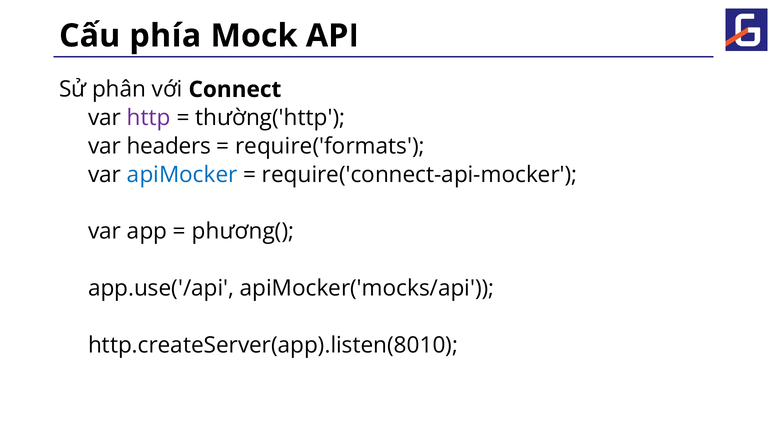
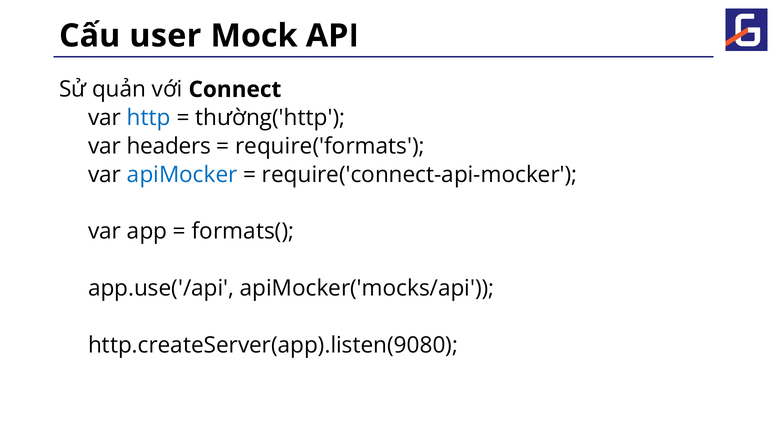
phía: phía -> user
phân: phân -> quản
http colour: purple -> blue
phương(: phương( -> formats(
http.createServer(app).listen(8010: http.createServer(app).listen(8010 -> http.createServer(app).listen(9080
